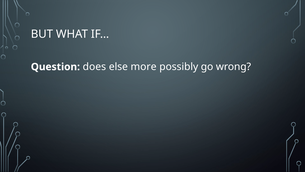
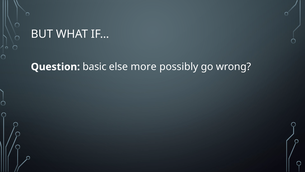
does: does -> basic
